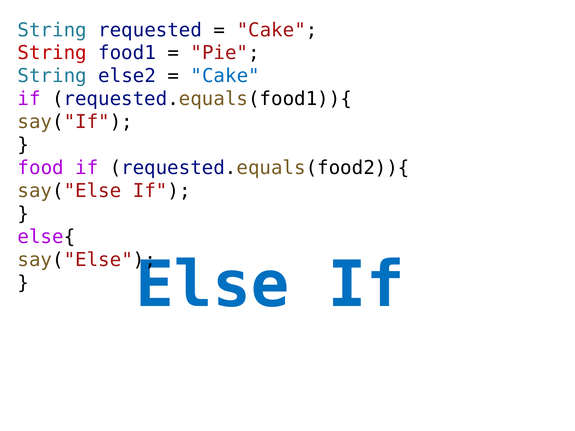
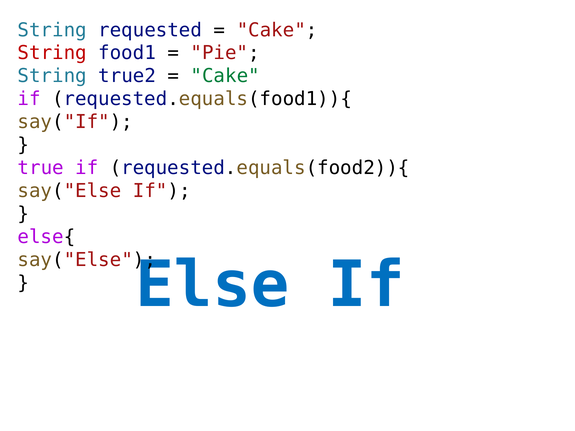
else2: else2 -> true2
Cake at (225, 76) colour: blue -> green
food: food -> true
